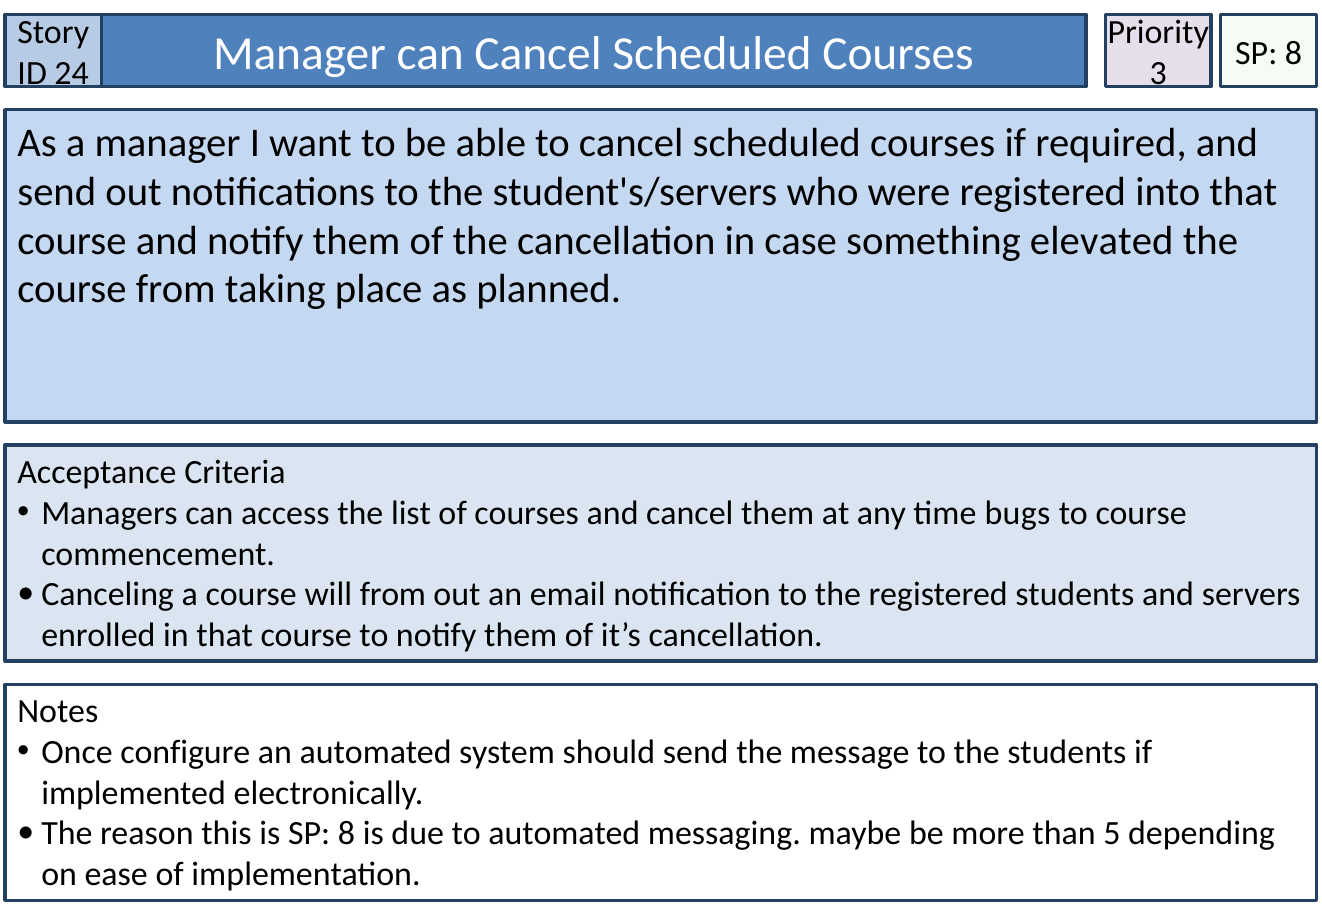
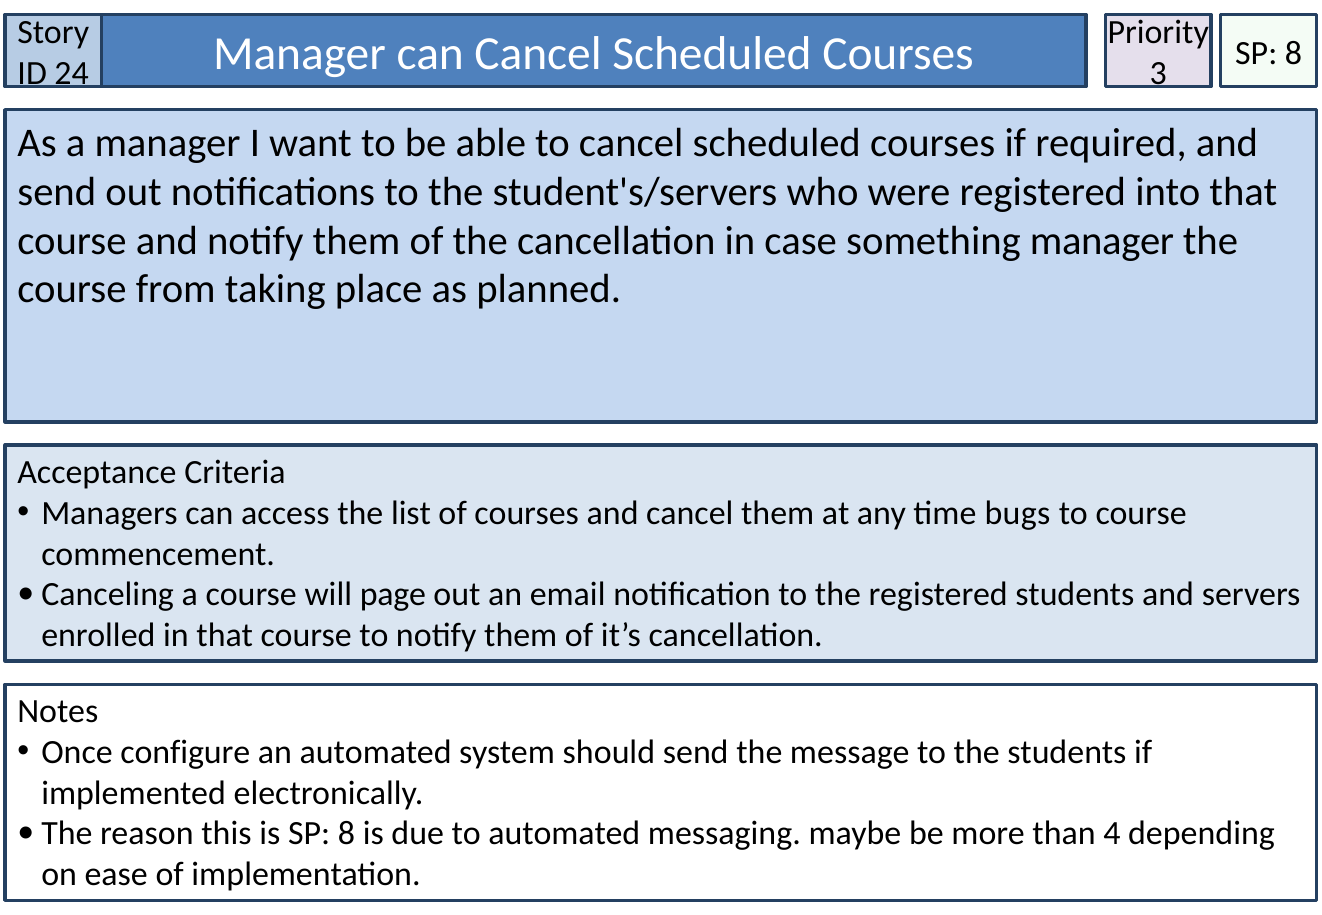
something elevated: elevated -> manager
will from: from -> page
5: 5 -> 4
